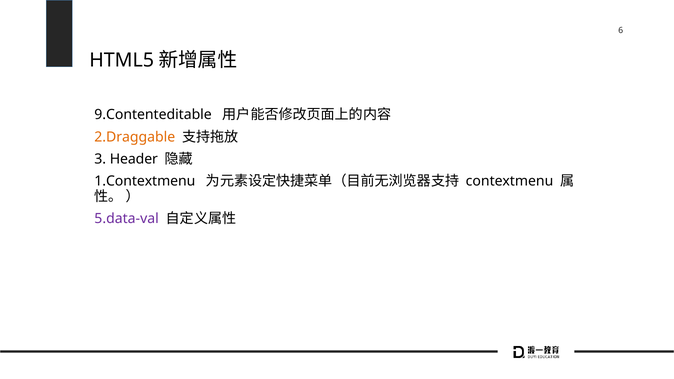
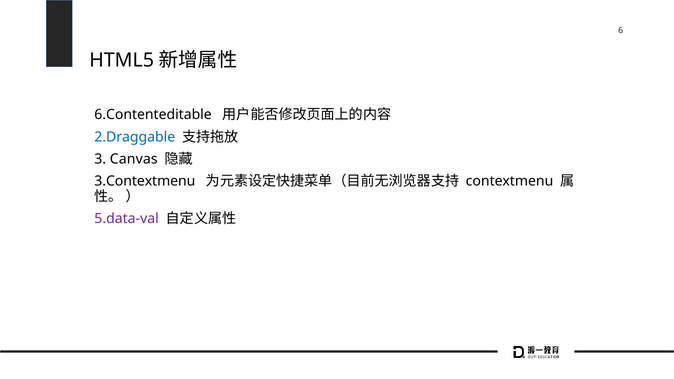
9.Contenteditable: 9.Contenteditable -> 6.Contenteditable
2.Draggable colour: orange -> blue
Header: Header -> Canvas
1.Contextmenu: 1.Contextmenu -> 3.Contextmenu
